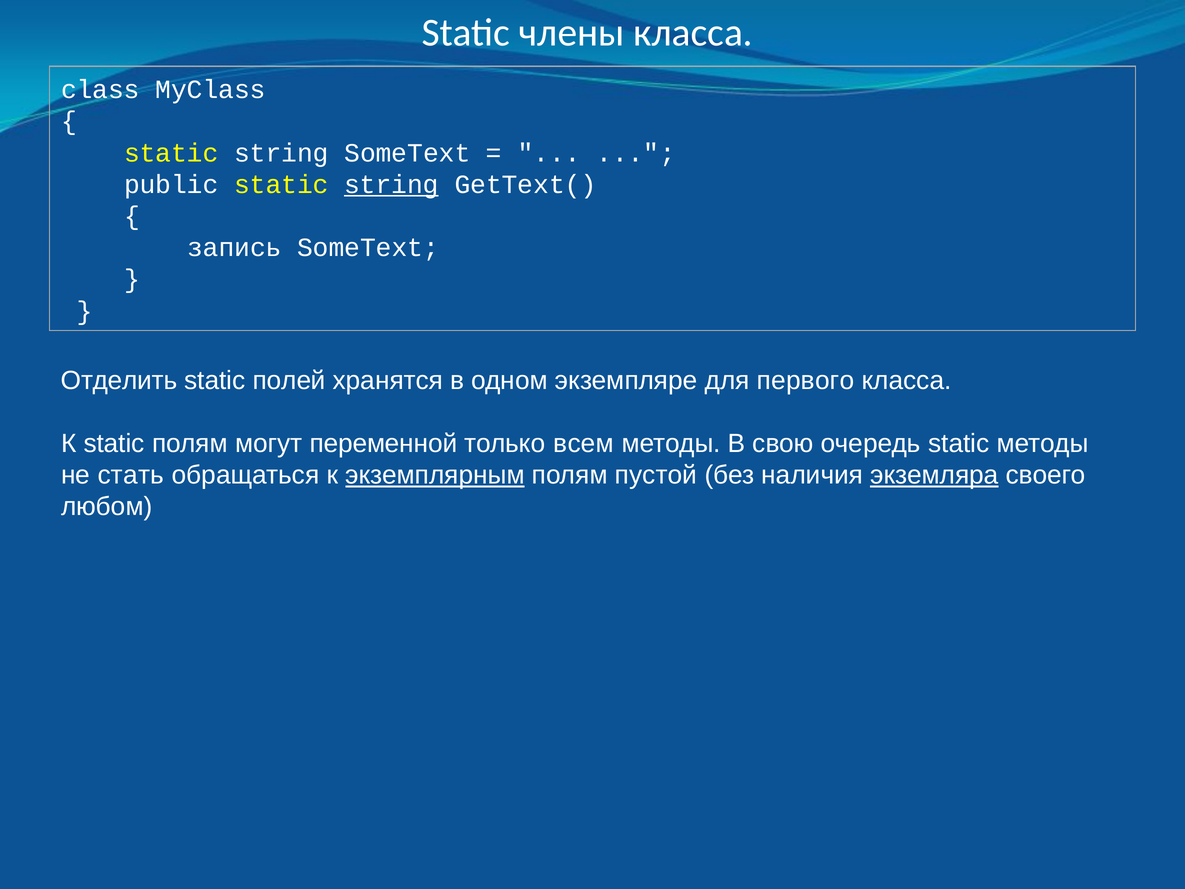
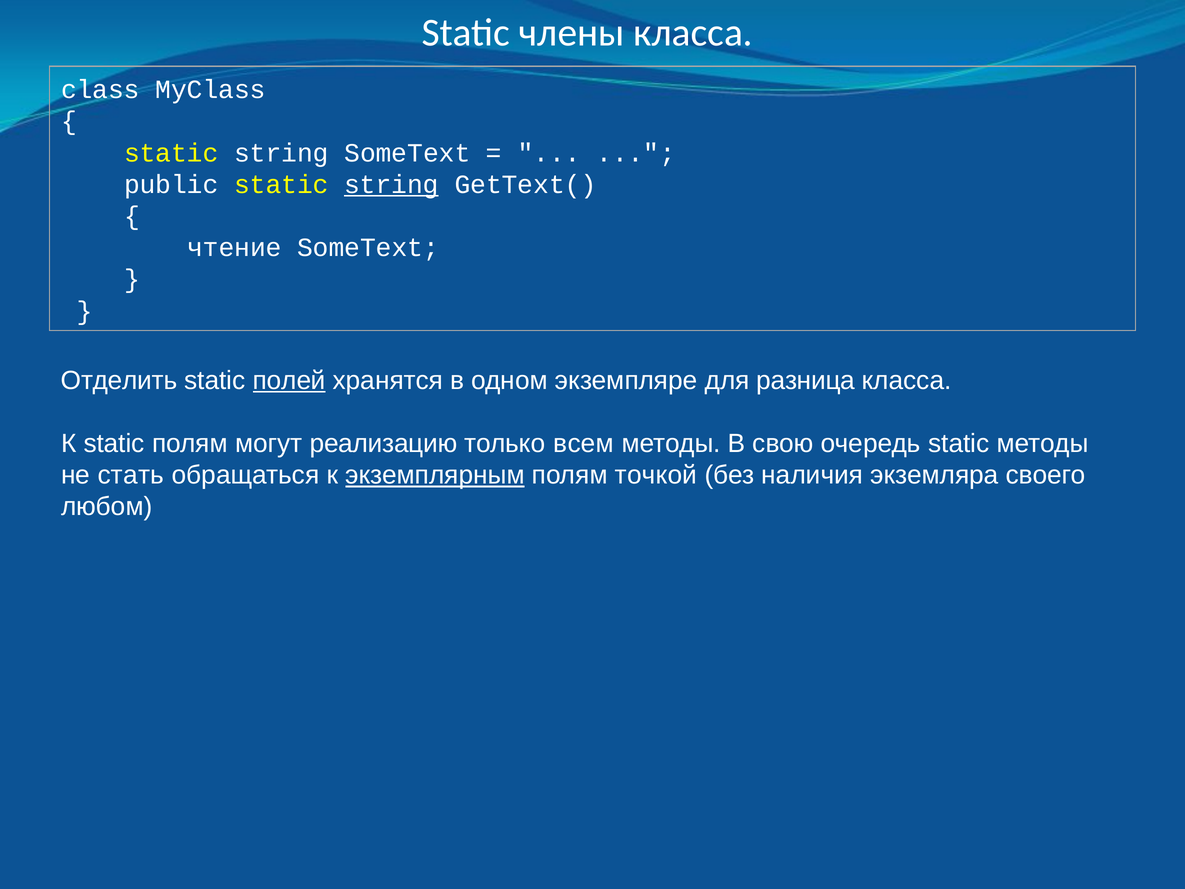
запись: запись -> чтение
полей underline: none -> present
первого: первого -> разница
переменной: переменной -> реализацию
пустой: пустой -> точкой
экземляра underline: present -> none
